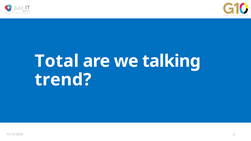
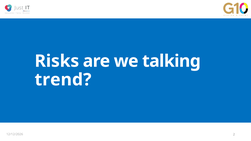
Total: Total -> Risks
